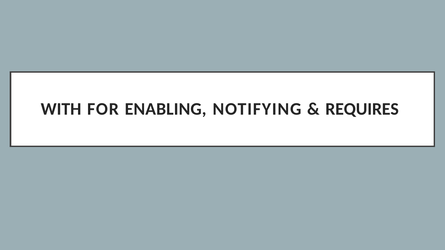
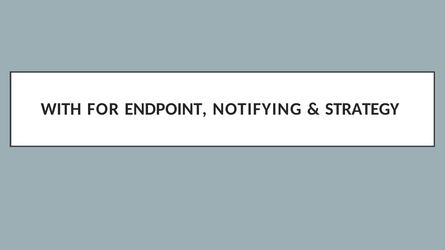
ENABLING: ENABLING -> ENDPOINT
REQUIRES: REQUIRES -> STRATEGY
